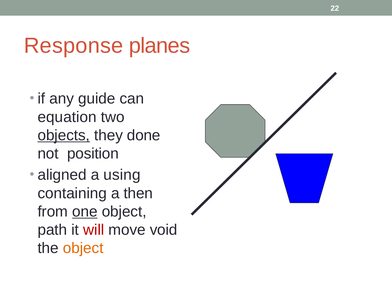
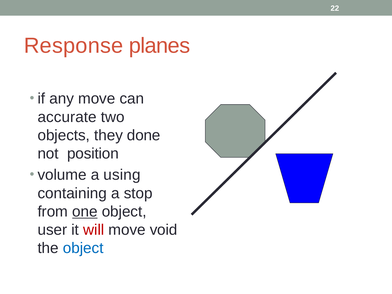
any guide: guide -> move
equation: equation -> accurate
objects underline: present -> none
aligned: aligned -> volume
then: then -> stop
path: path -> user
object at (83, 248) colour: orange -> blue
